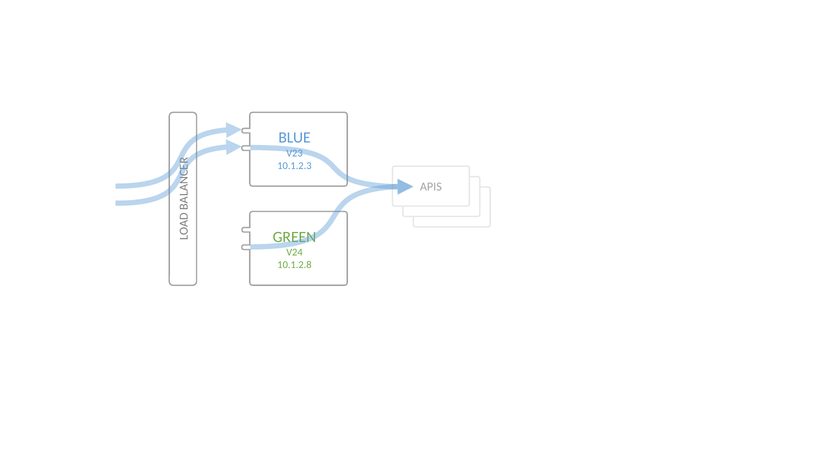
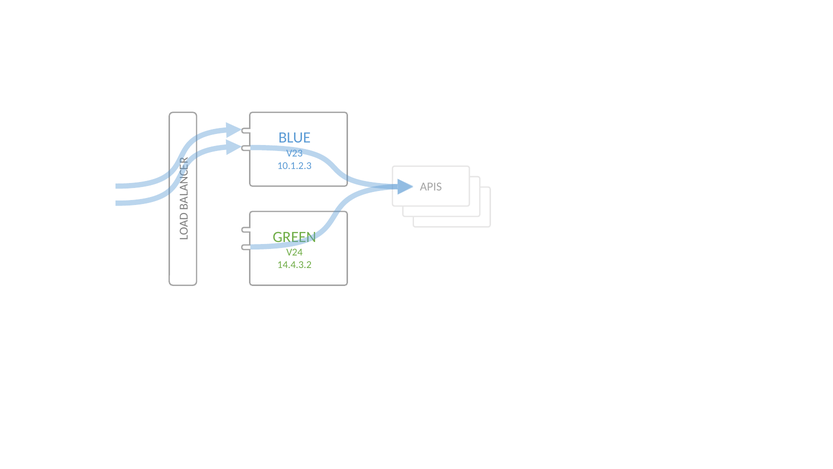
10.1.2.8: 10.1.2.8 -> 14.4.3.2
